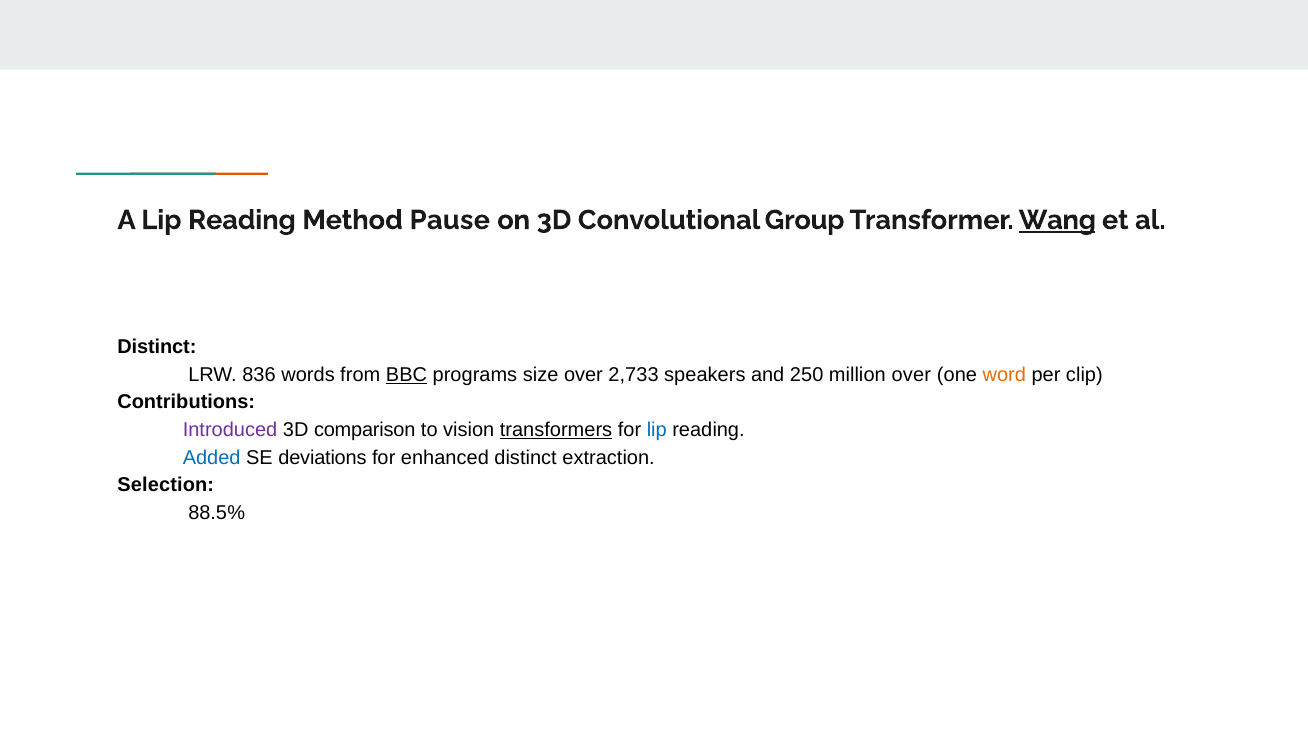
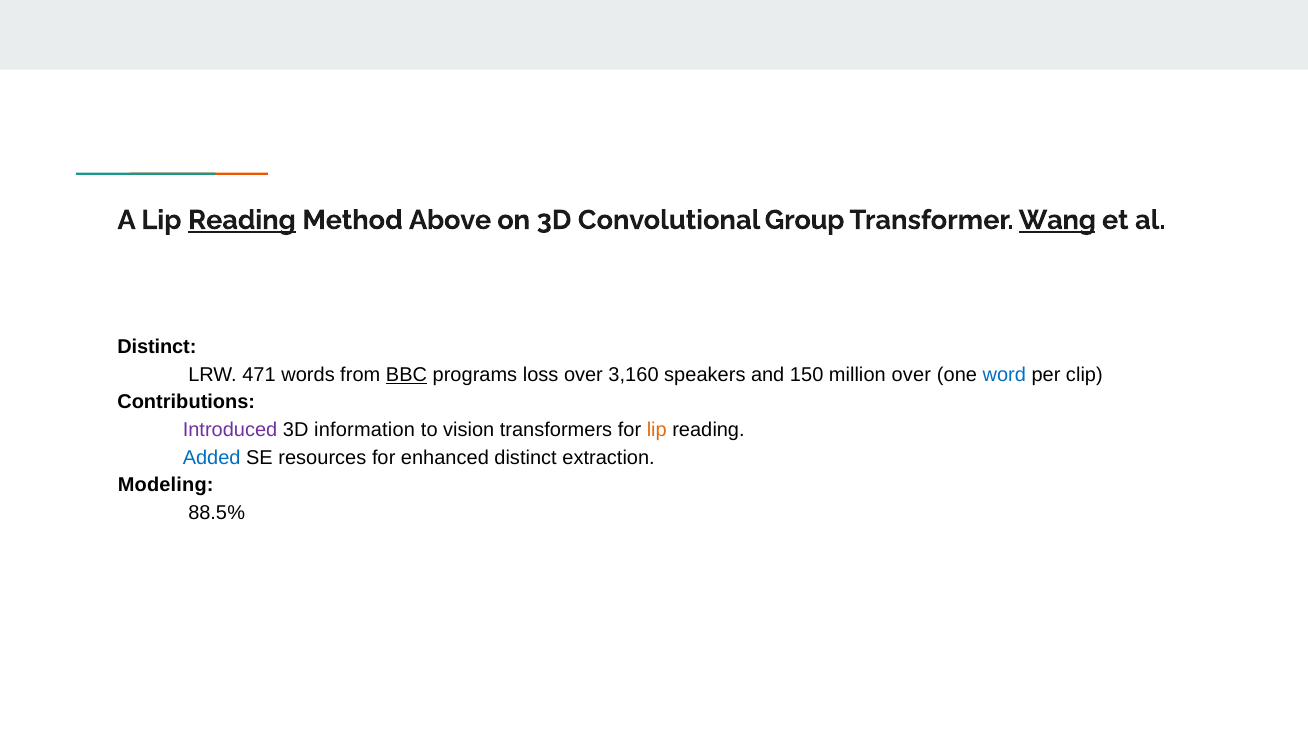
Reading at (242, 220) underline: none -> present
Pause: Pause -> Above
836: 836 -> 471
size: size -> loss
2,733: 2,733 -> 3,160
250: 250 -> 150
word colour: orange -> blue
comparison: comparison -> information
transformers underline: present -> none
lip at (657, 430) colour: blue -> orange
deviations: deviations -> resources
Selection: Selection -> Modeling
